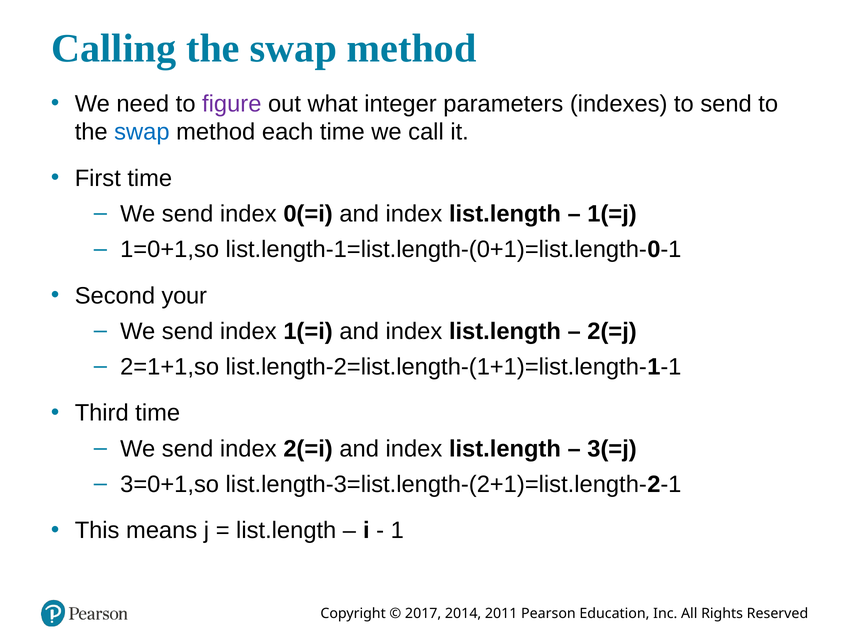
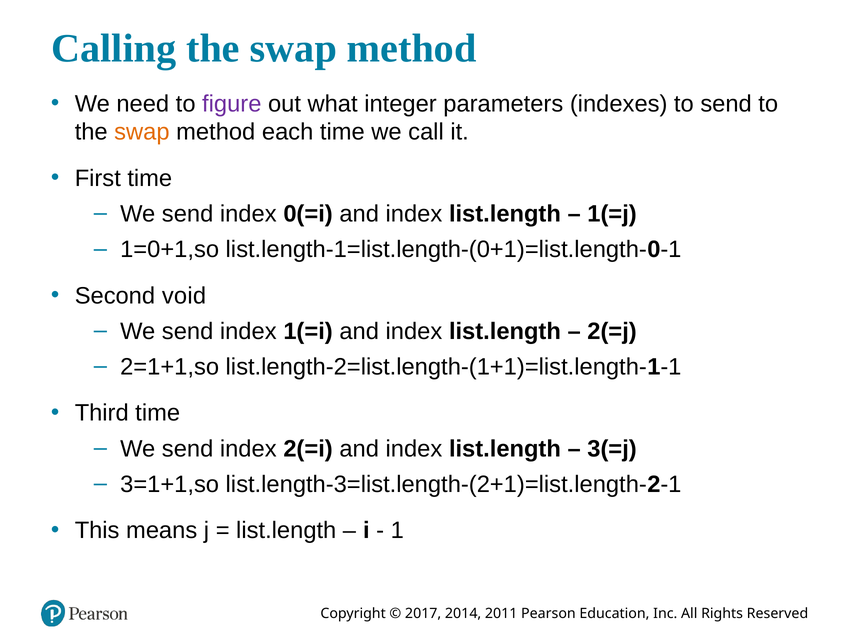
swap at (142, 132) colour: blue -> orange
your: your -> void
3=0+1,so: 3=0+1,so -> 3=1+1,so
